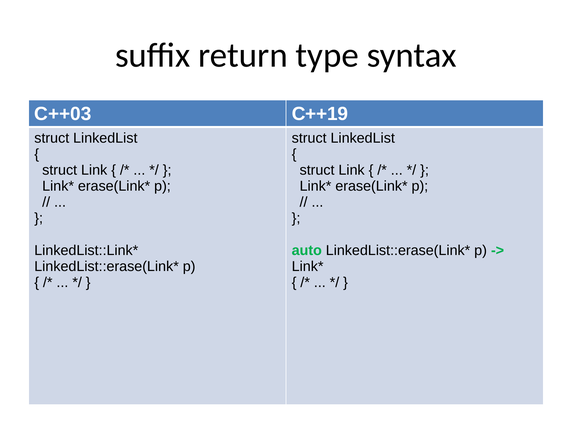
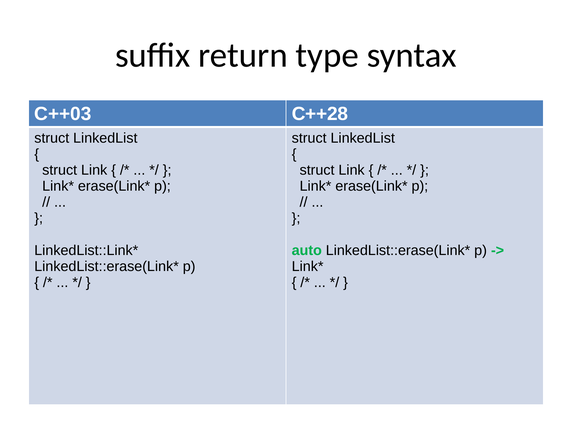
C++19: C++19 -> C++28
